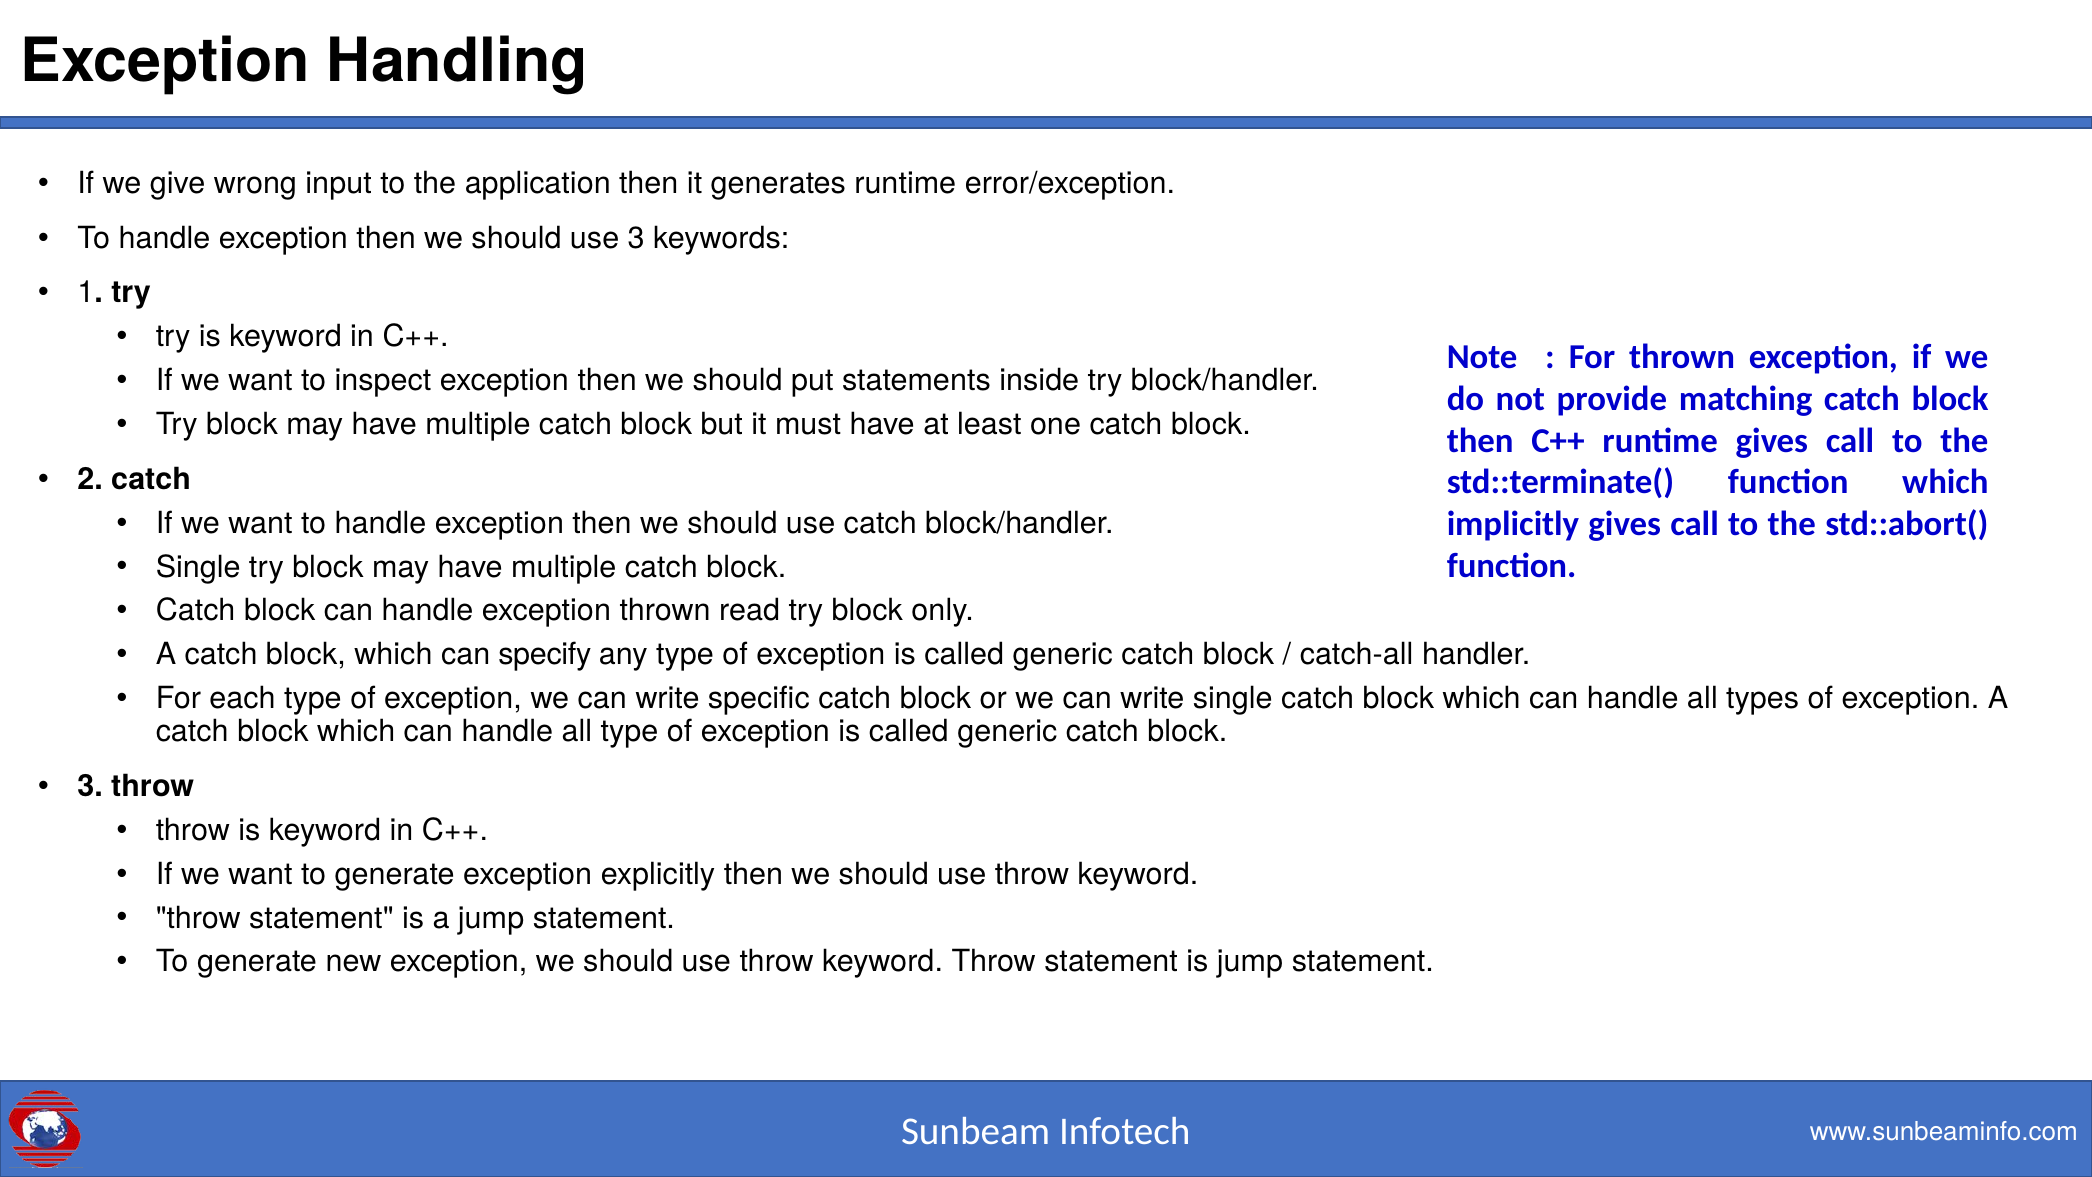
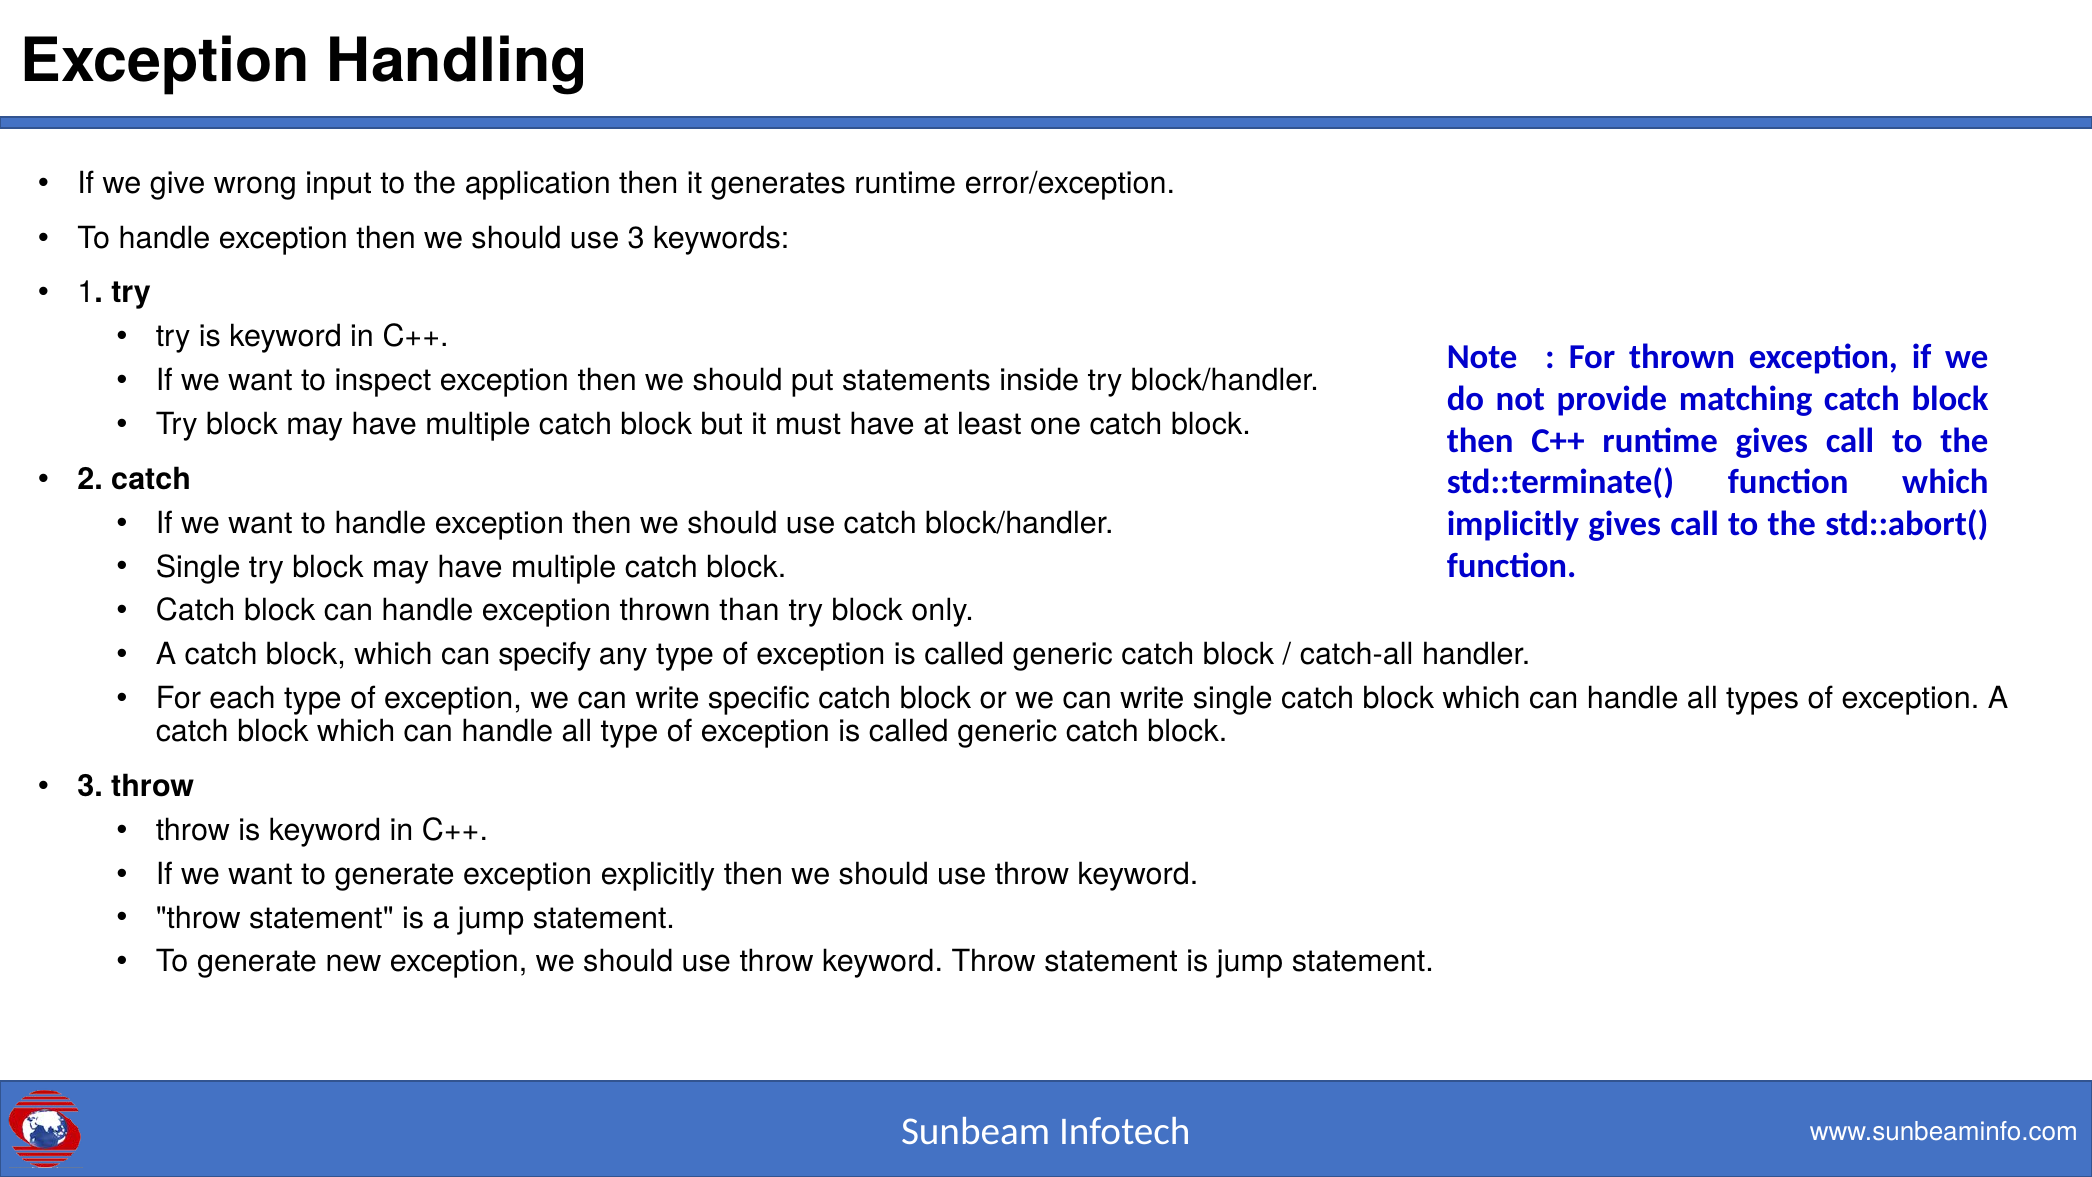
read: read -> than
